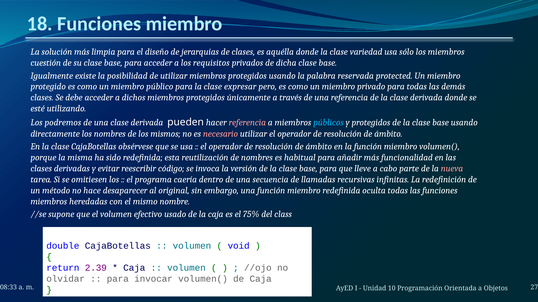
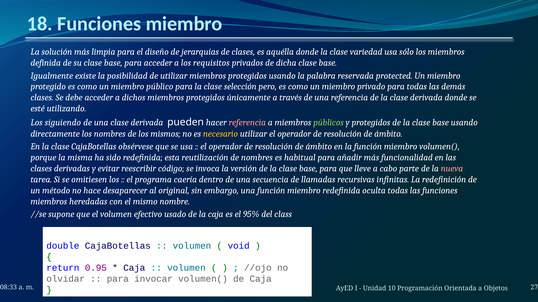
cuestión: cuestión -> definida
expresar: expresar -> selección
podremos: podremos -> siguiendo
públicos colour: light blue -> light green
necesario colour: pink -> yellow
75%: 75% -> 95%
2.39: 2.39 -> 0.95
